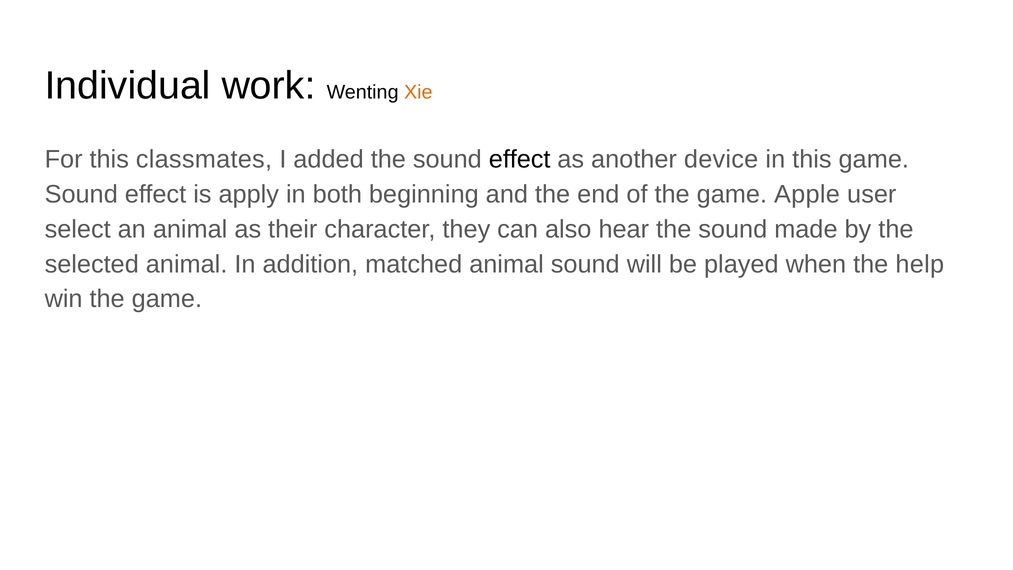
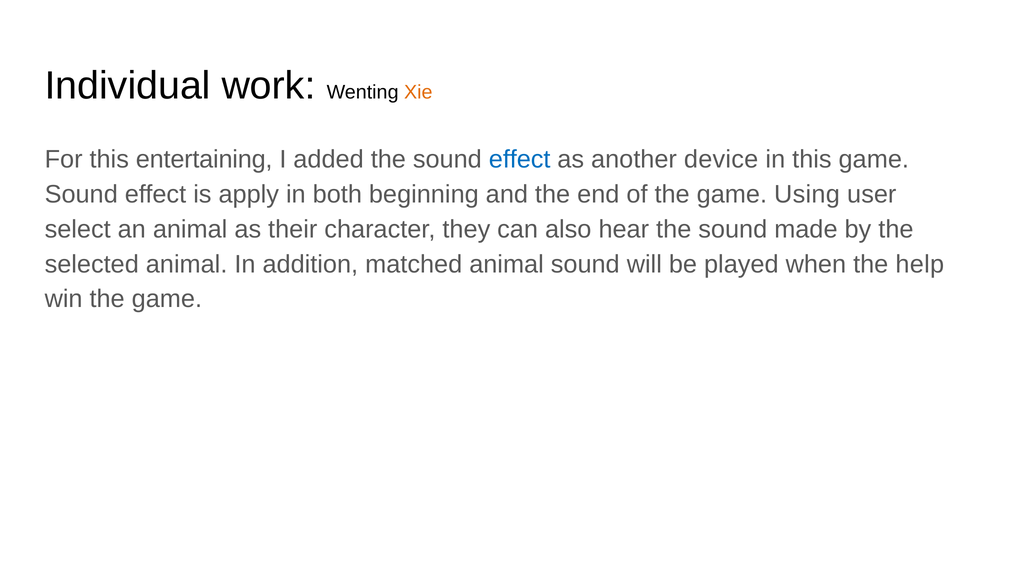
classmates: classmates -> entertaining
effect at (520, 159) colour: black -> blue
Apple: Apple -> Using
